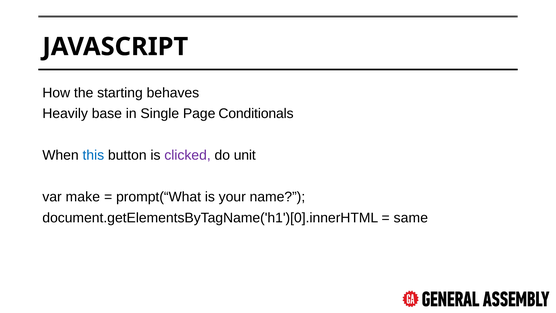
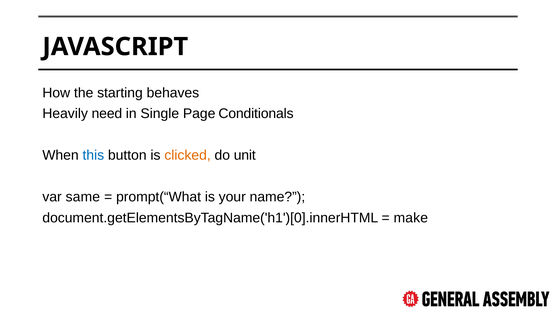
base: base -> need
clicked colour: purple -> orange
make: make -> same
same: same -> make
